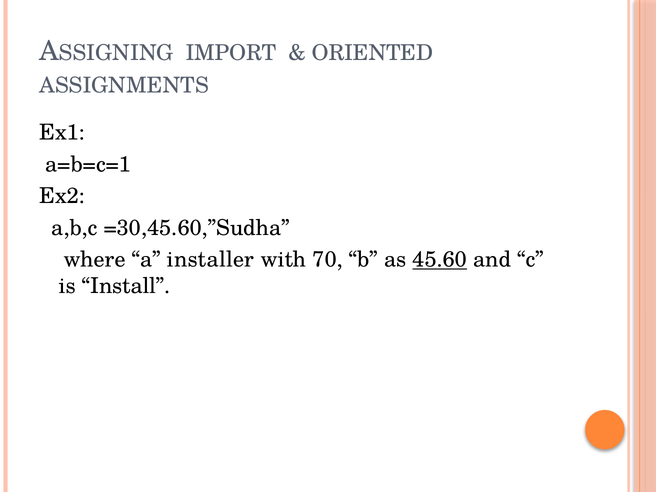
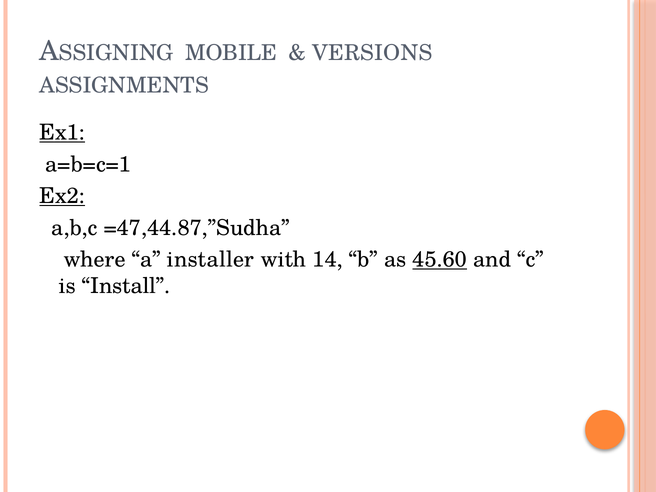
IMPORT: IMPORT -> MOBILE
ORIENTED: ORIENTED -> VERSIONS
Ex1 underline: none -> present
Ex2 underline: none -> present
=30,45.60,”Sudha: =30,45.60,”Sudha -> =47,44.87,”Sudha
70: 70 -> 14
